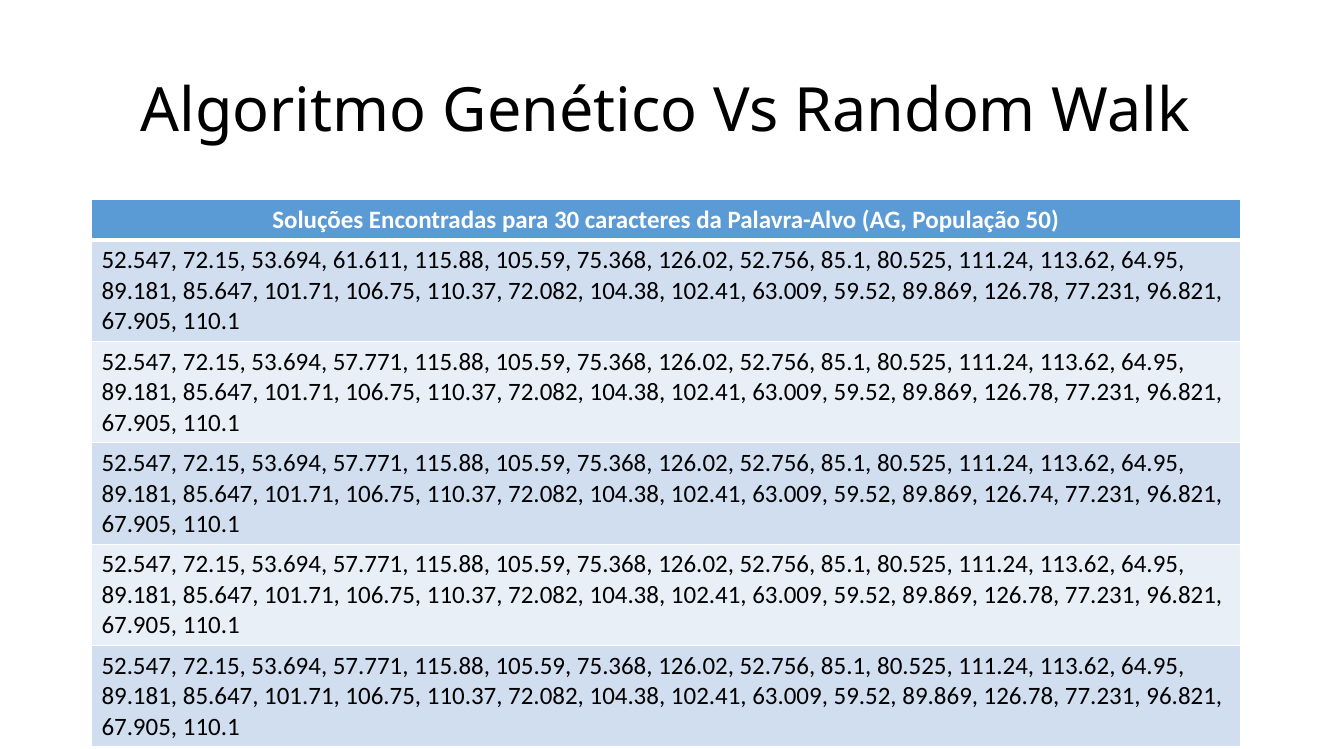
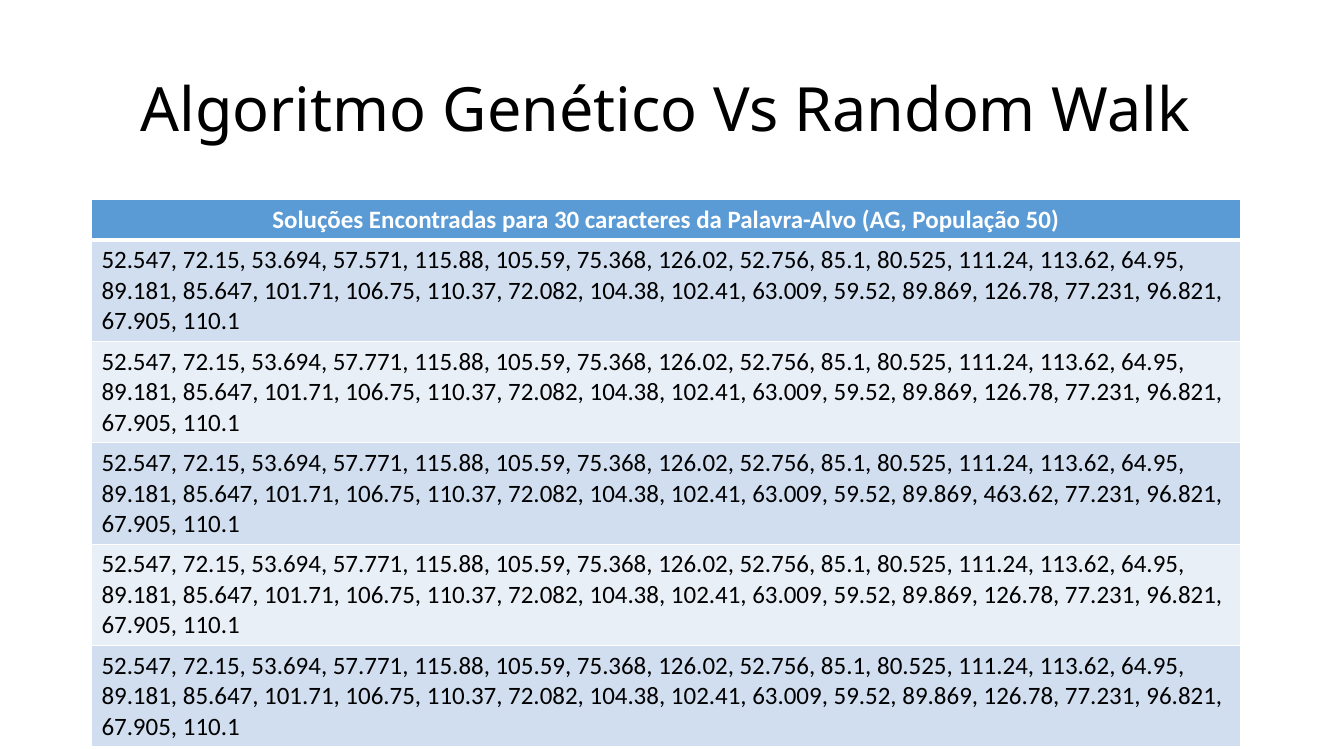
61.611: 61.611 -> 57.571
126.74: 126.74 -> 463.62
